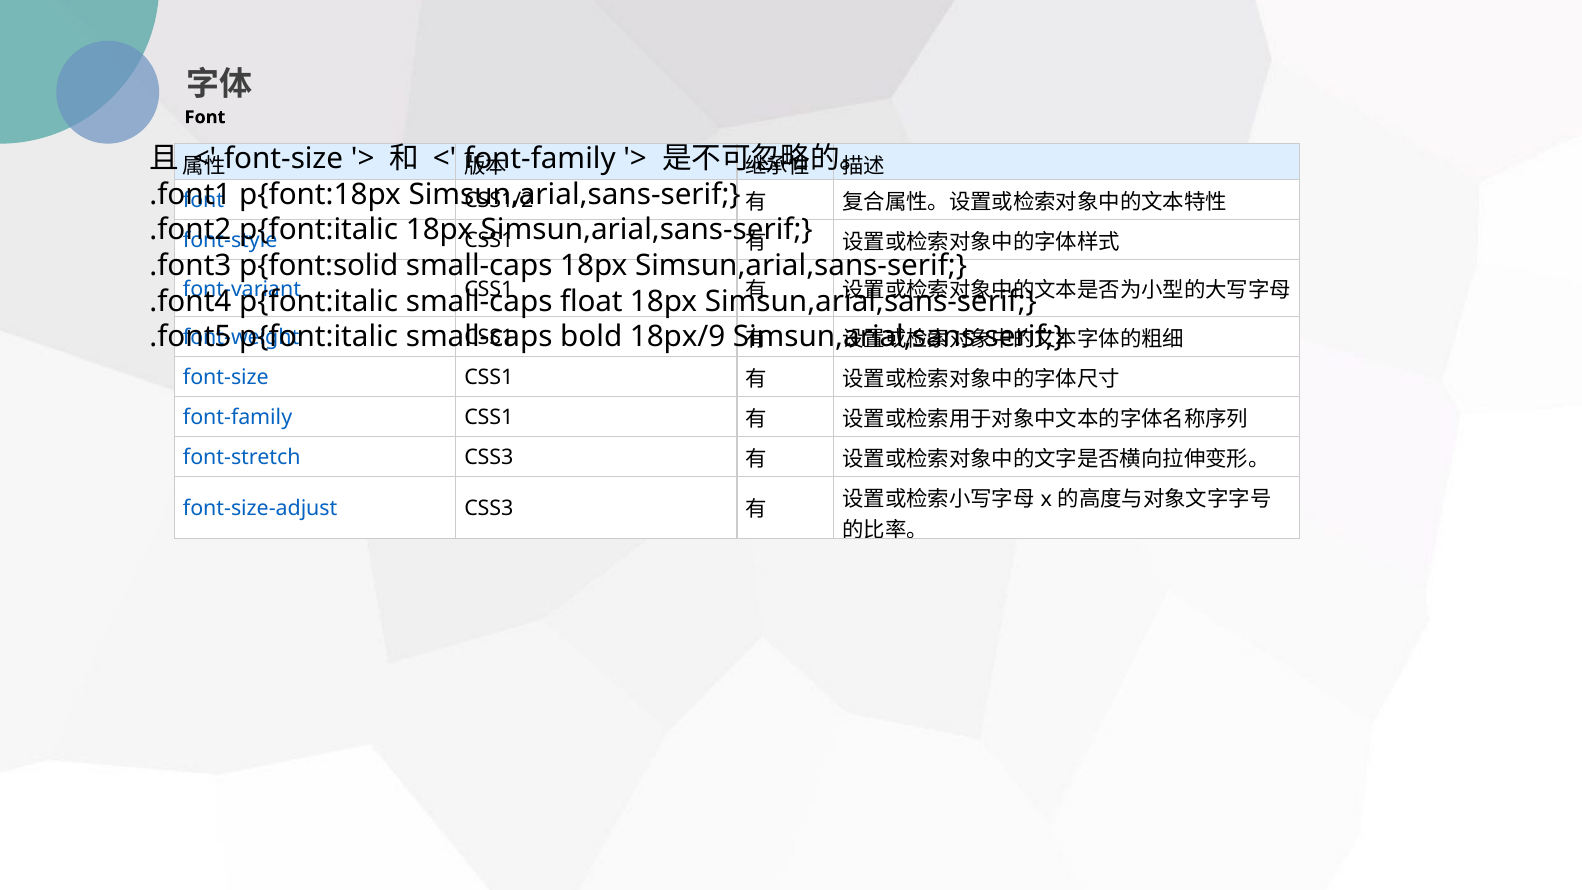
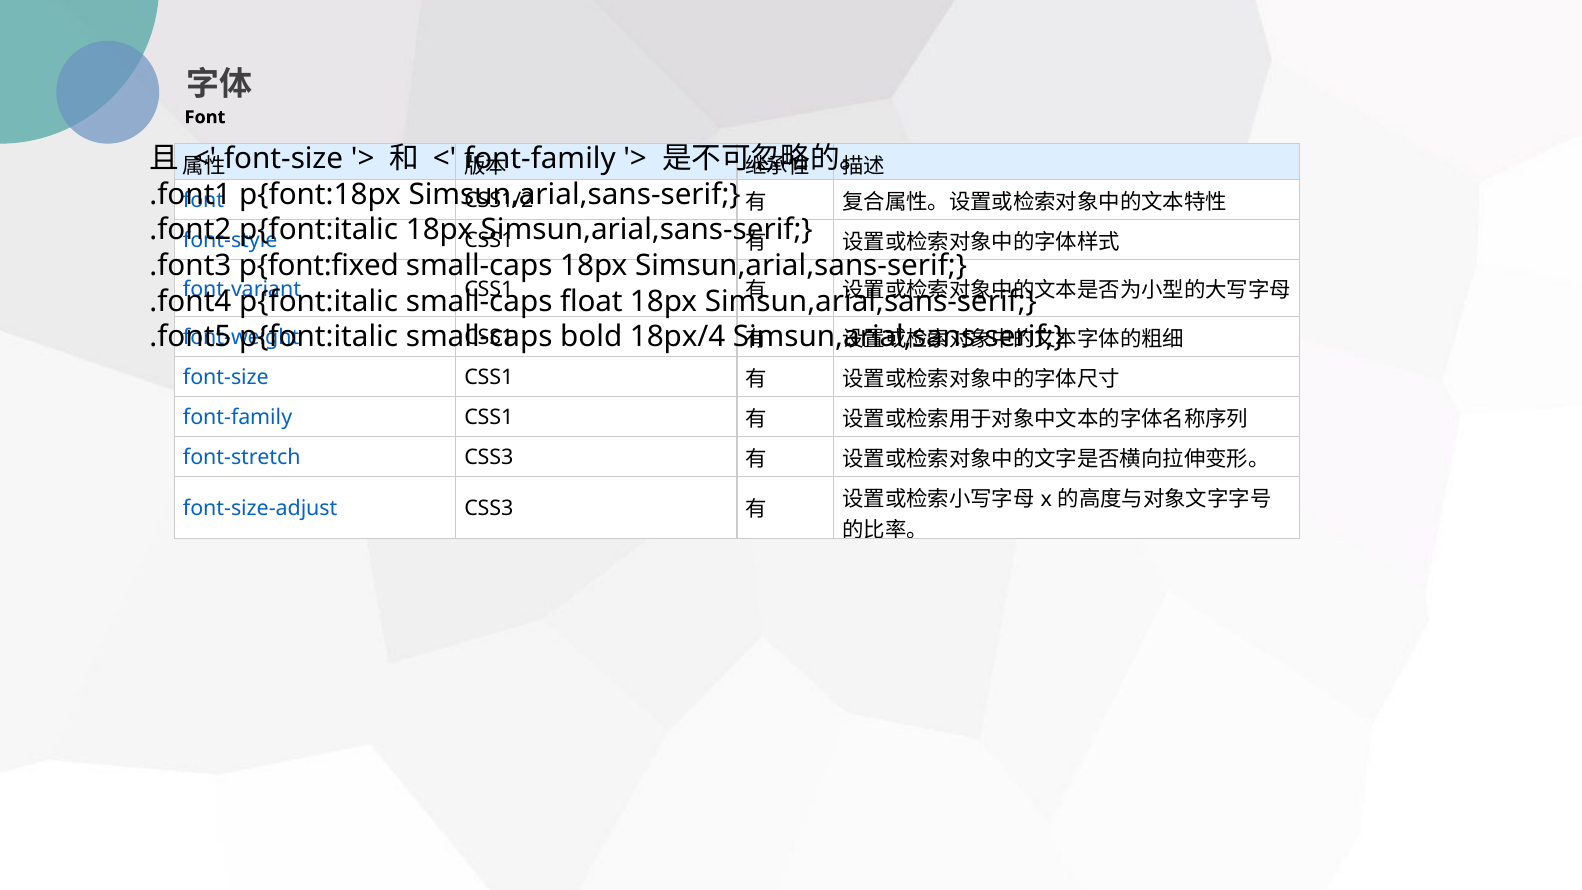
p{font:solid: p{font:solid -> p{font:fixed
18px/9: 18px/9 -> 18px/4
